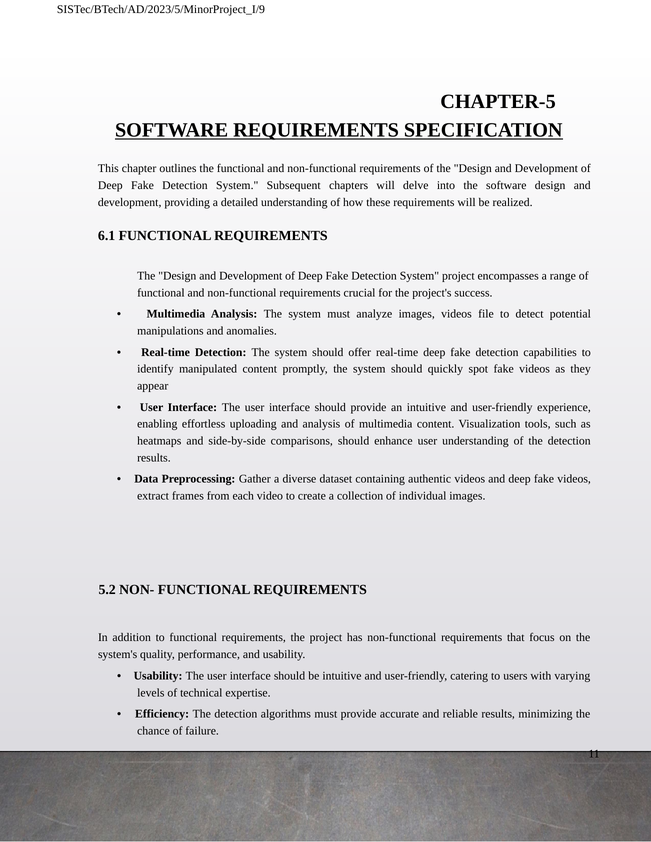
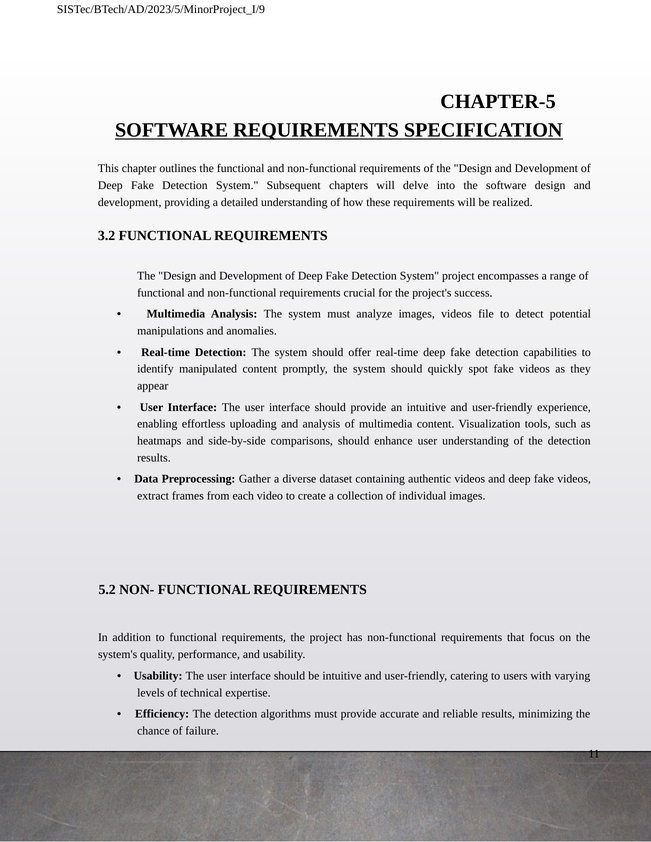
6.1: 6.1 -> 3.2
